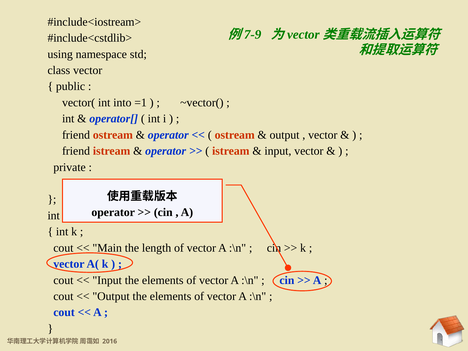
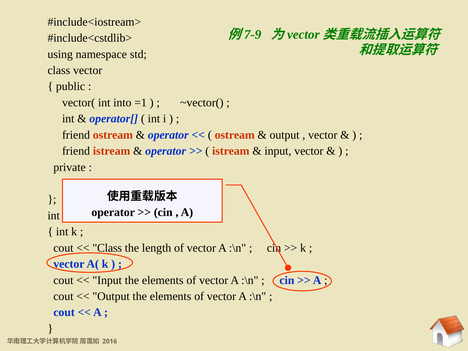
Main at (107, 248): Main -> Class
